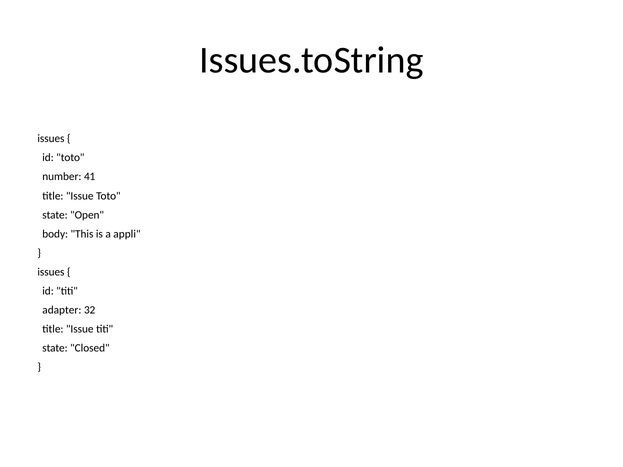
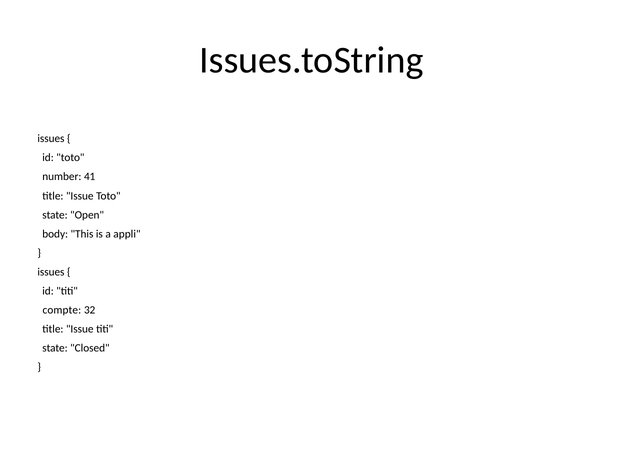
adapter: adapter -> compte
